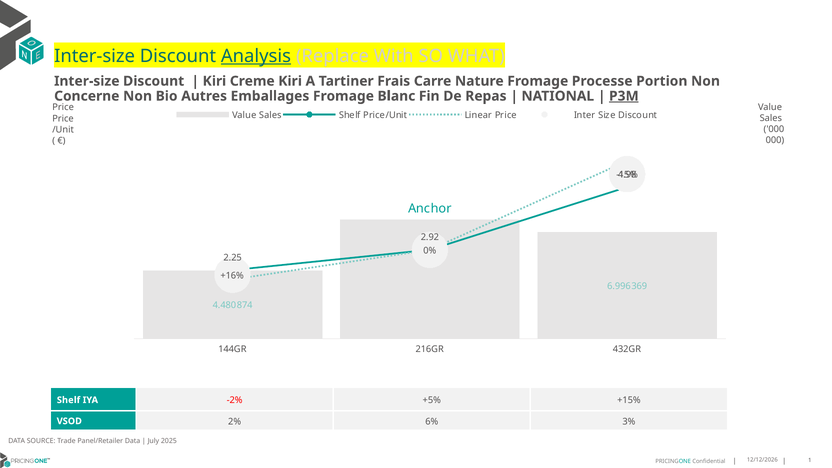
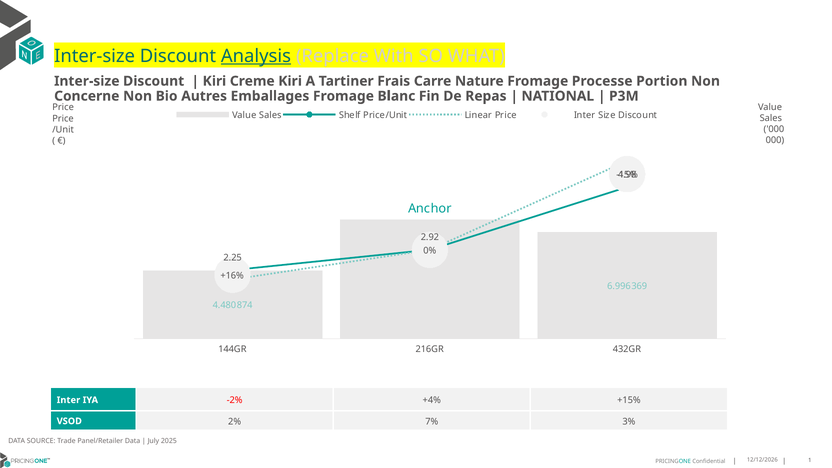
P3M underline: present -> none
Shelf at (68, 400): Shelf -> Inter
+5%: +5% -> +4%
6%: 6% -> 7%
